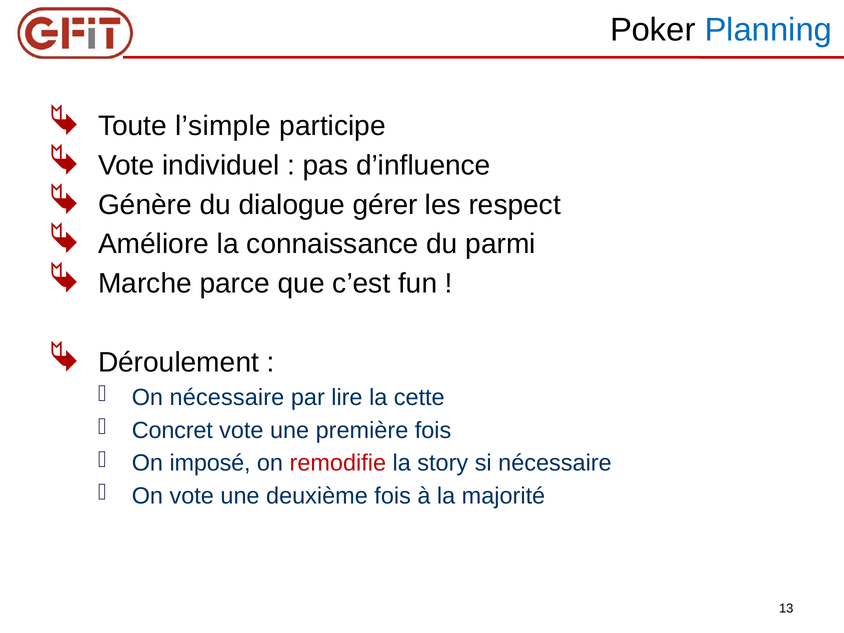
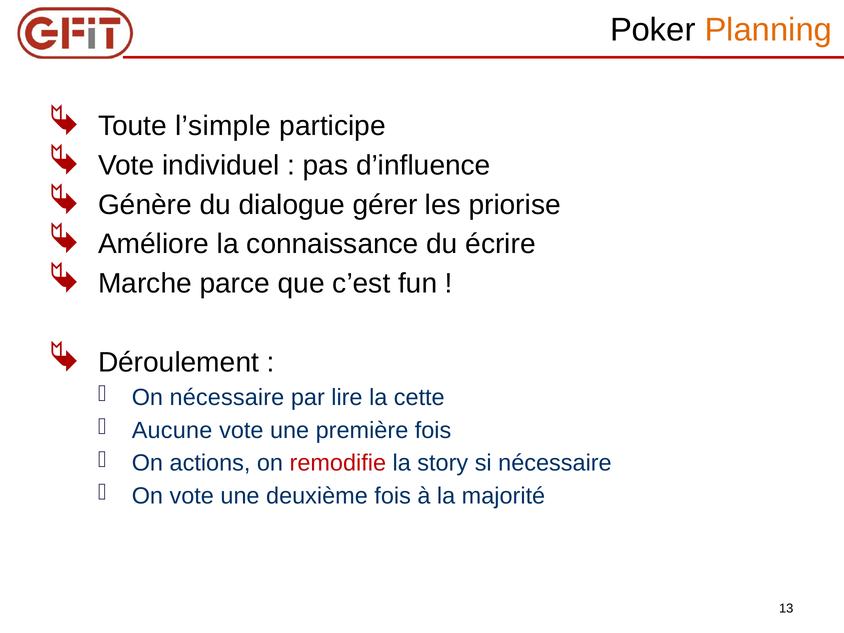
Planning colour: blue -> orange
respect: respect -> priorise
parmi: parmi -> écrire
Concret: Concret -> Aucune
imposé: imposé -> actions
